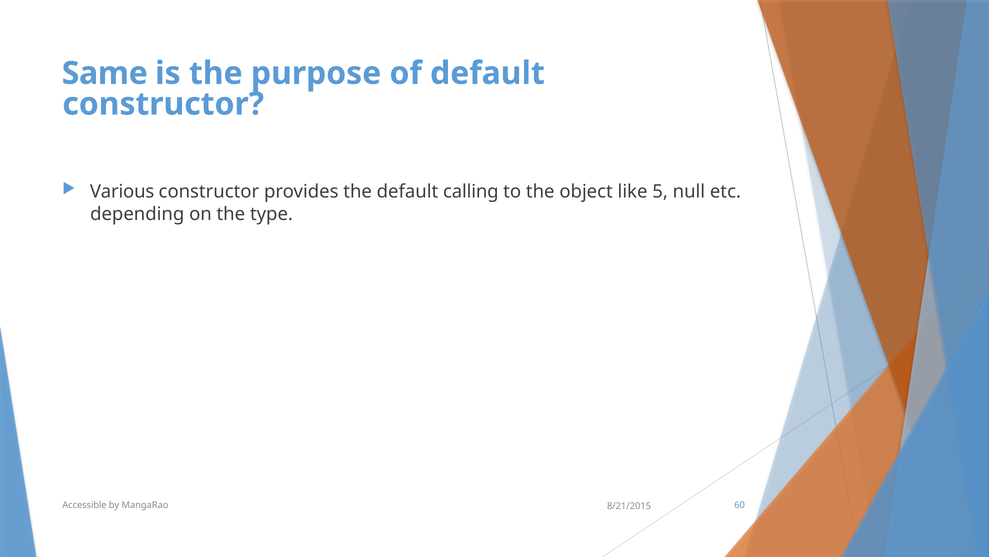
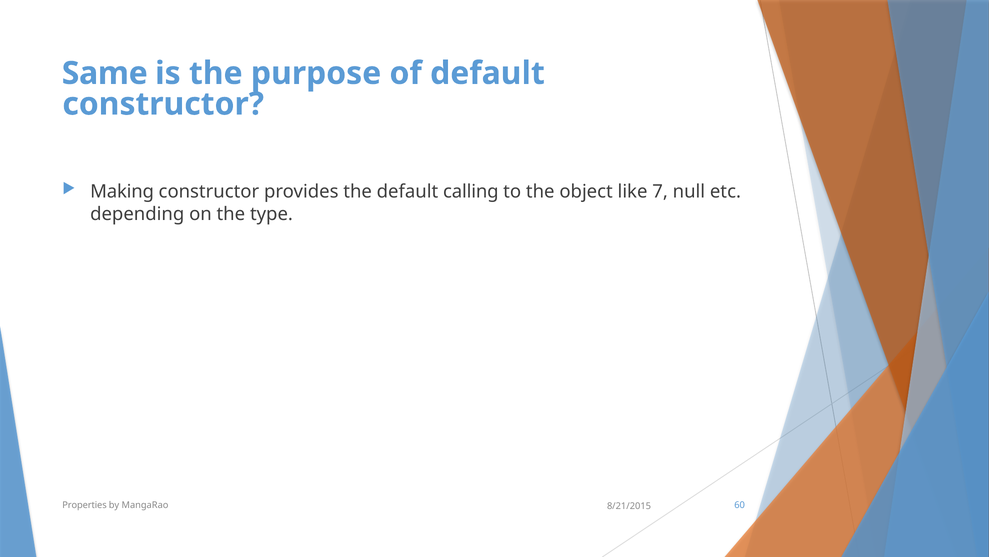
Various: Various -> Making
5: 5 -> 7
Accessible: Accessible -> Properties
